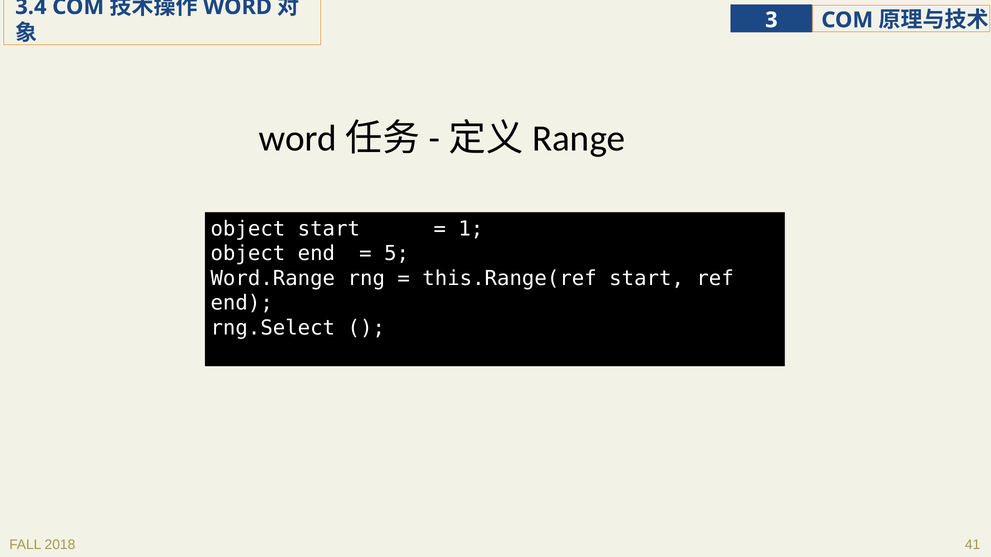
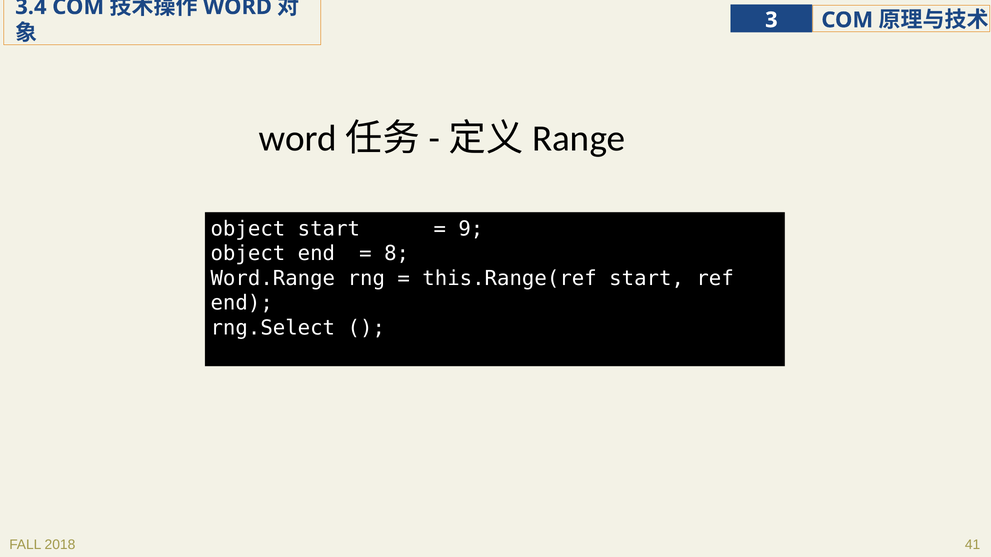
1: 1 -> 9
5: 5 -> 8
